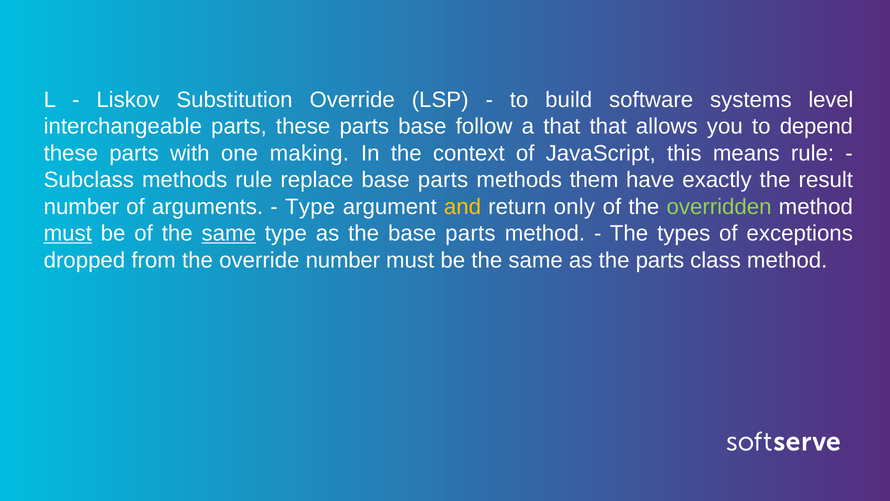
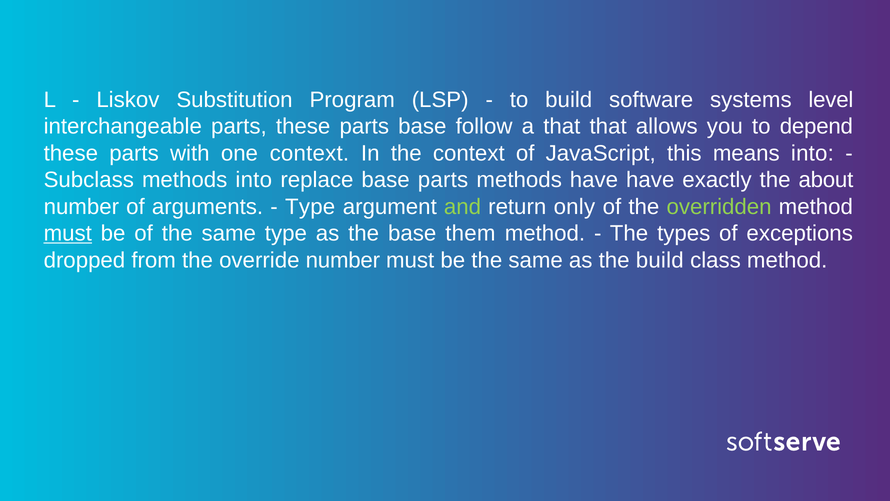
Substitution Override: Override -> Program
one making: making -> context
means rule: rule -> into
methods rule: rule -> into
methods them: them -> have
result: result -> about
and colour: yellow -> light green
same at (229, 233) underline: present -> none
the base parts: parts -> them
the parts: parts -> build
